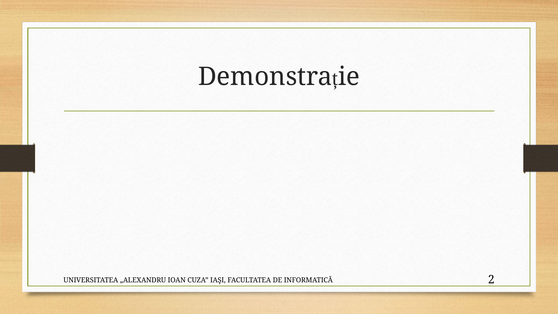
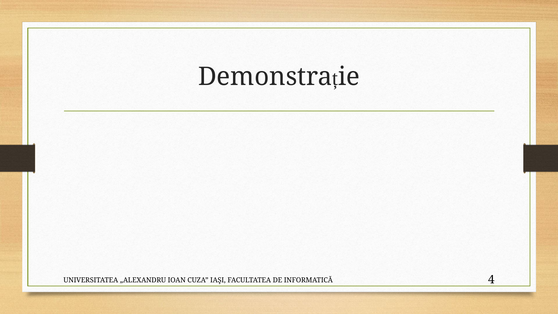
2: 2 -> 4
